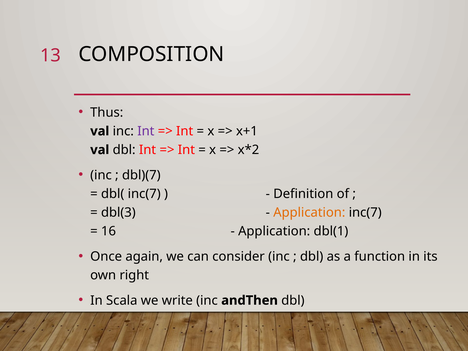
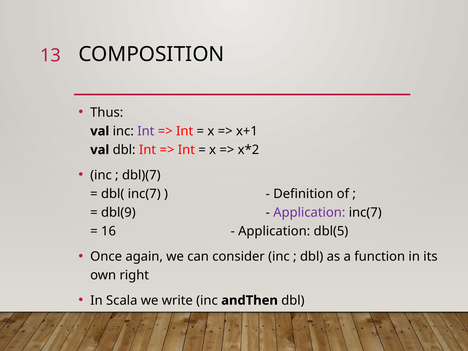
dbl(3: dbl(3 -> dbl(9
Application at (309, 213) colour: orange -> purple
dbl(1: dbl(1 -> dbl(5
